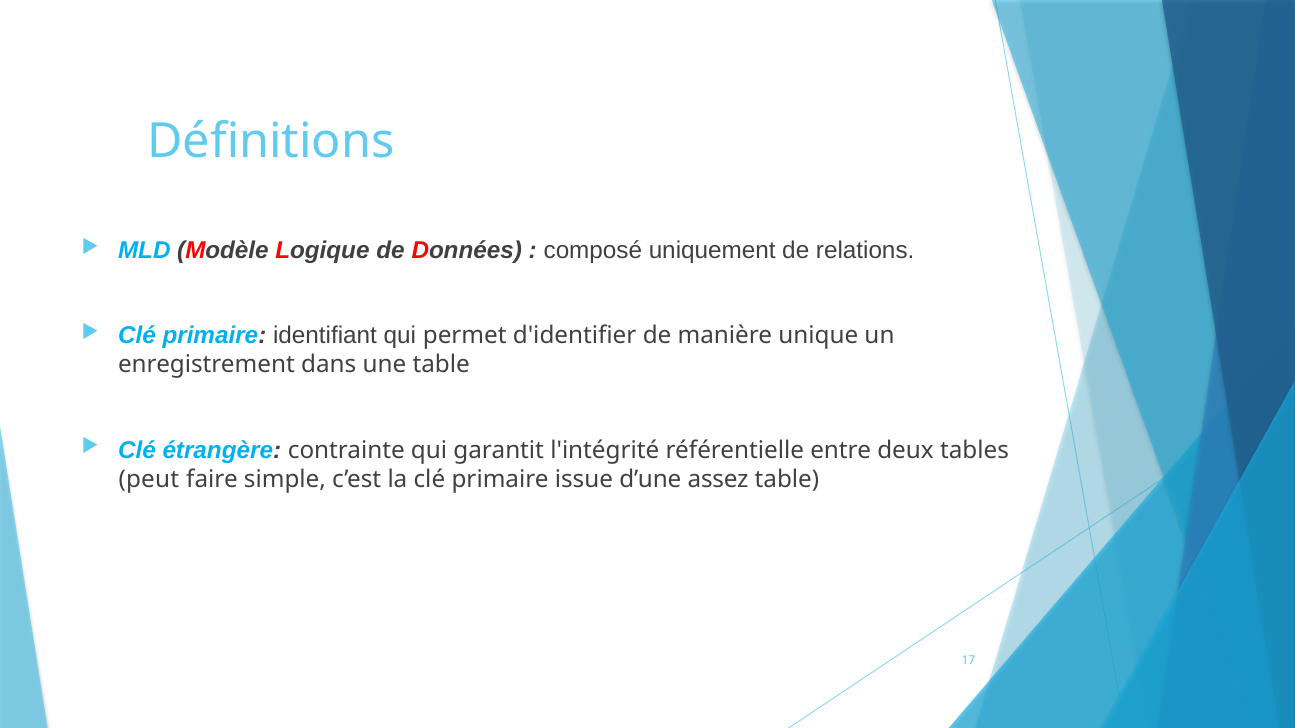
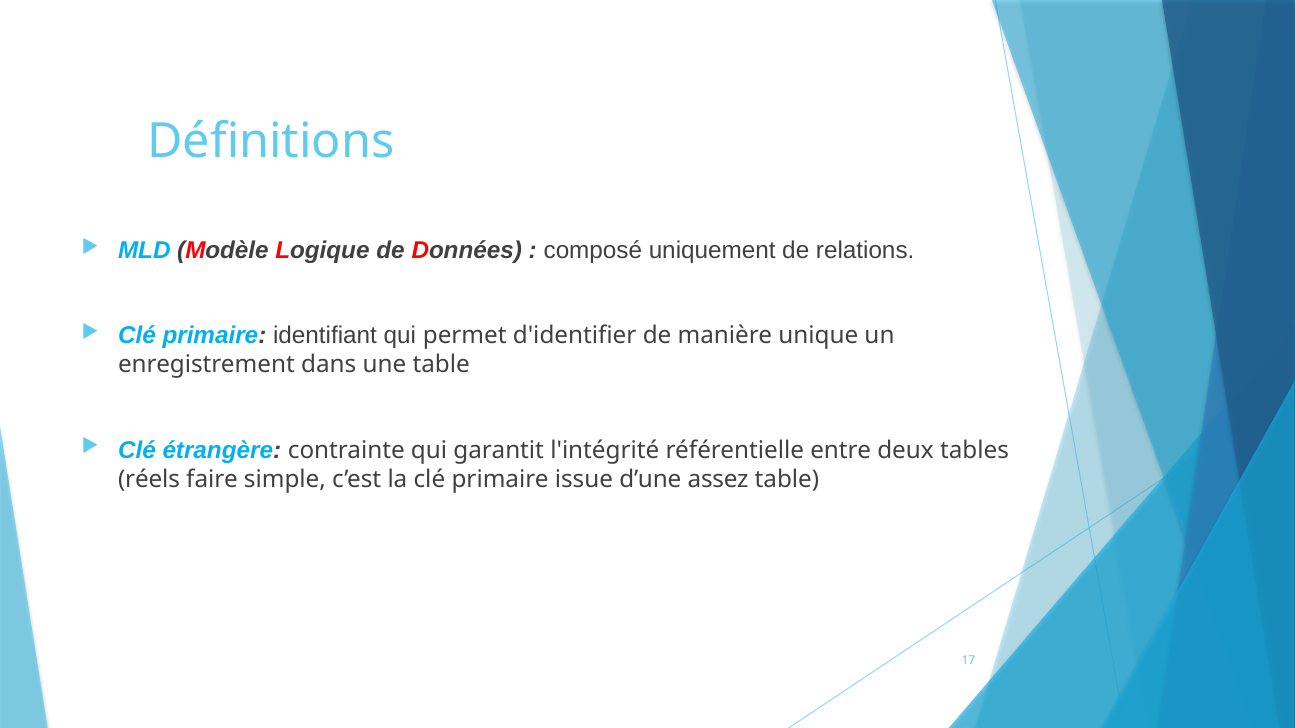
peut: peut -> réels
